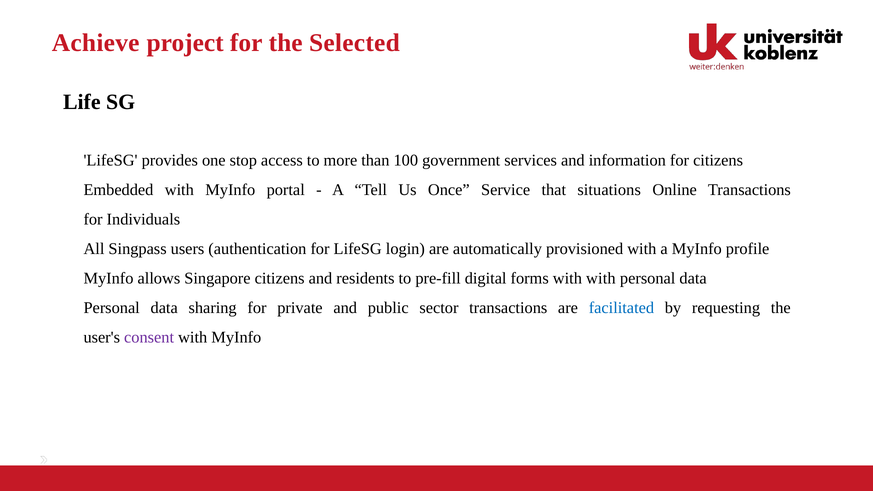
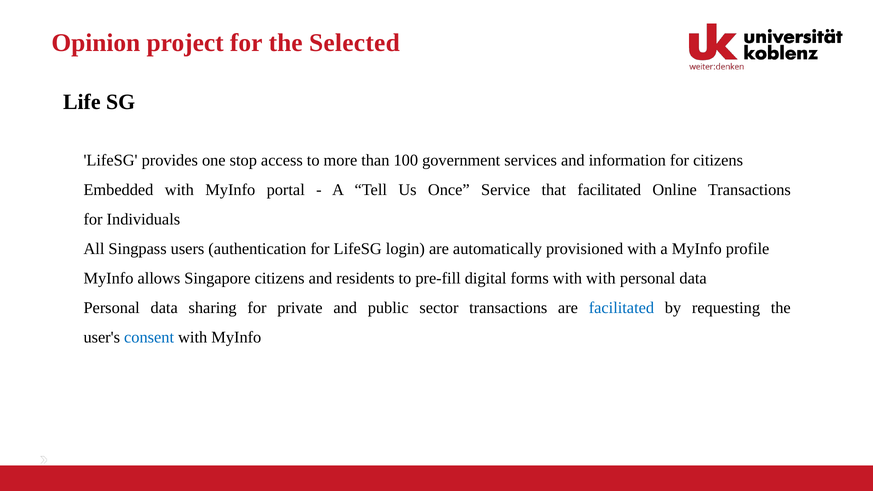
Achieve: Achieve -> Opinion
that situations: situations -> facilitated
consent colour: purple -> blue
